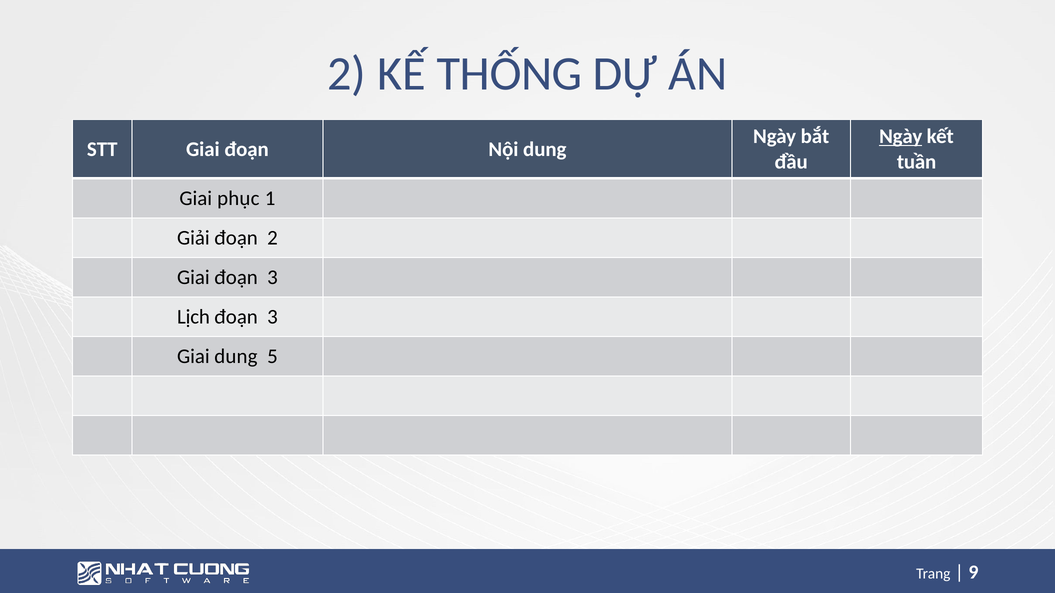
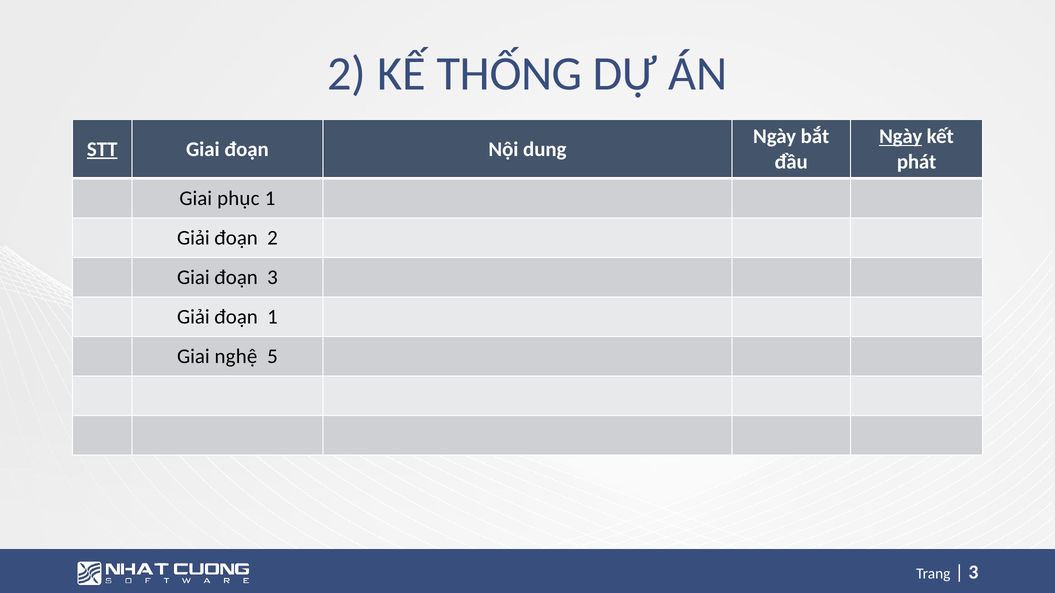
STT underline: none -> present
tuần: tuần -> phát
Lịch at (193, 317): Lịch -> Giải
3 at (272, 317): 3 -> 1
Giai dung: dung -> nghệ
9 at (973, 573): 9 -> 3
